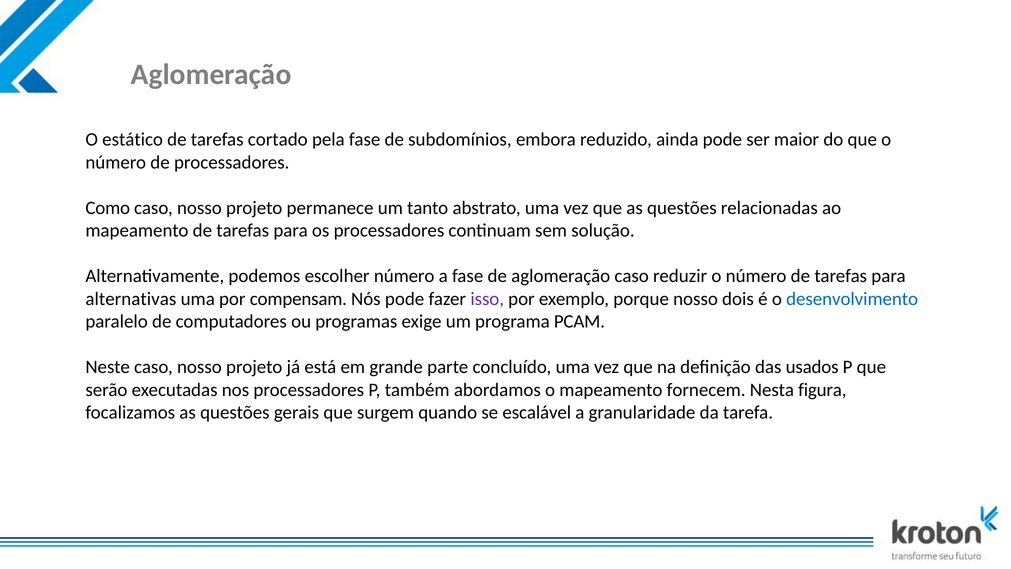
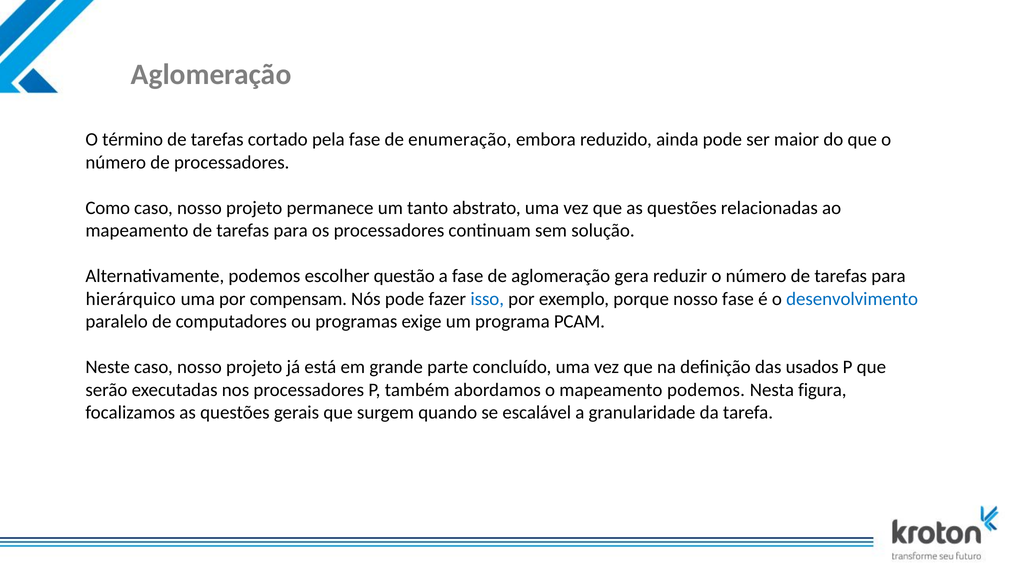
estático: estático -> término
subdomínios: subdomínios -> enumeração
escolher número: número -> questão
aglomeração caso: caso -> gera
alternativas: alternativas -> hierárquico
isso colour: purple -> blue
nosso dois: dois -> fase
mapeamento fornecem: fornecem -> podemos
